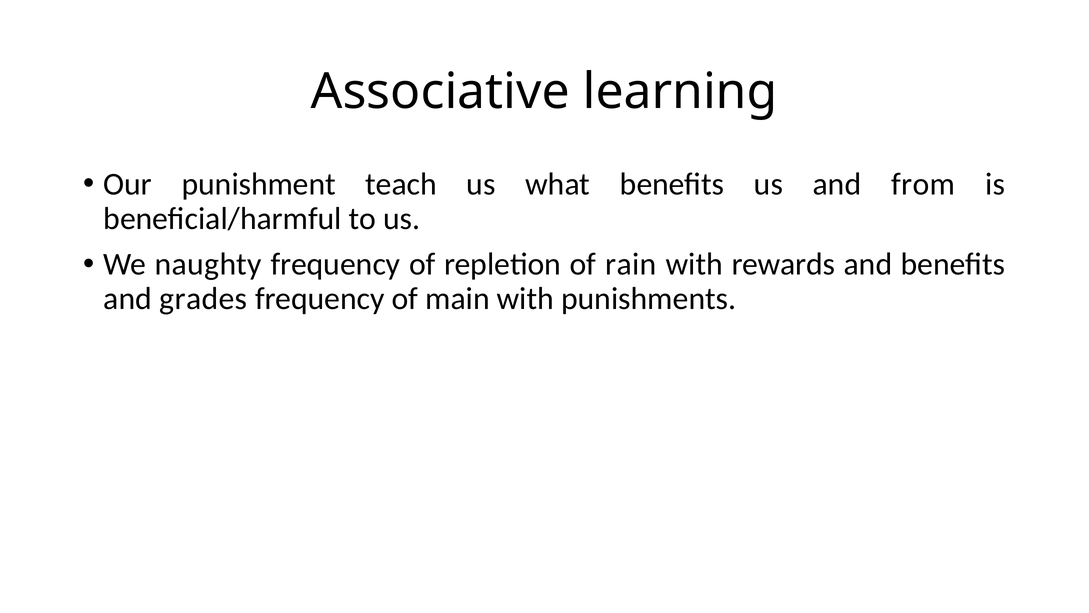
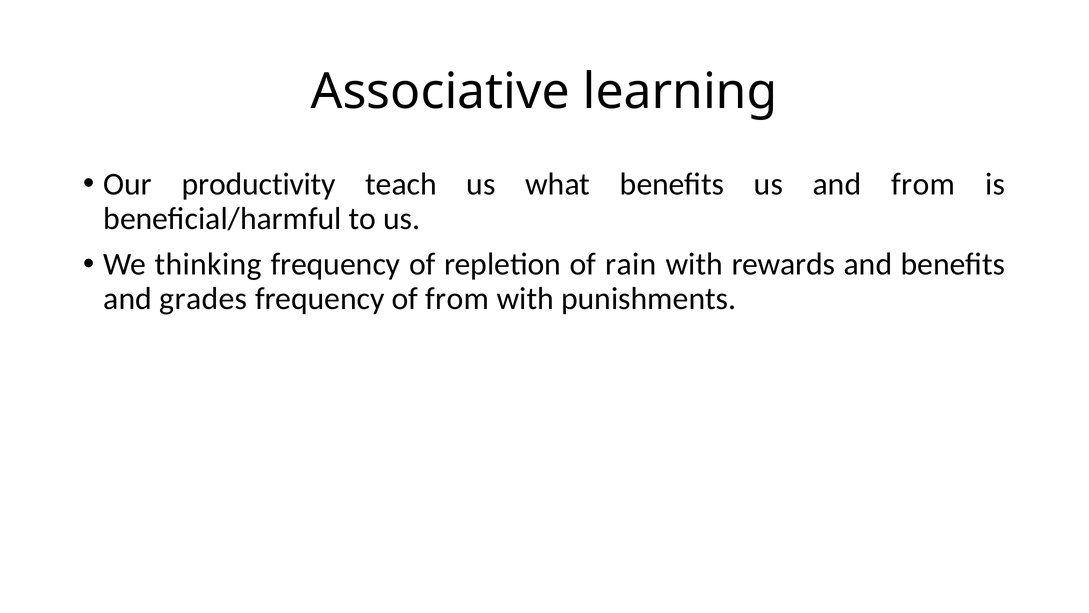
punishment: punishment -> productivity
naughty: naughty -> thinking
of main: main -> from
